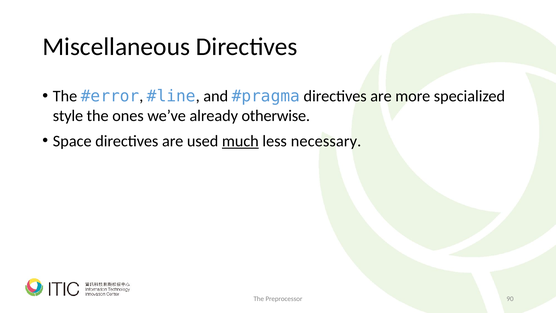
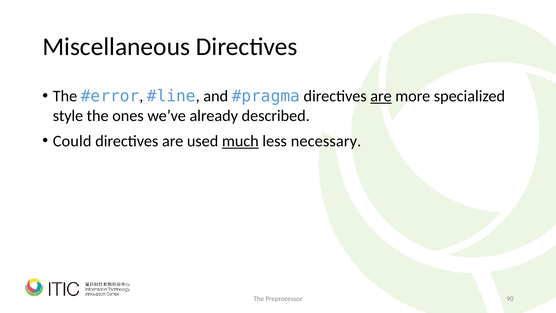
are at (381, 96) underline: none -> present
otherwise: otherwise -> described
Space: Space -> Could
